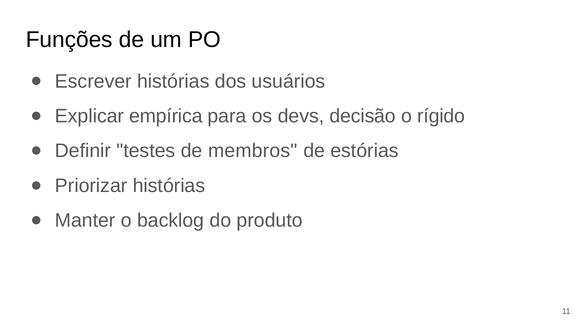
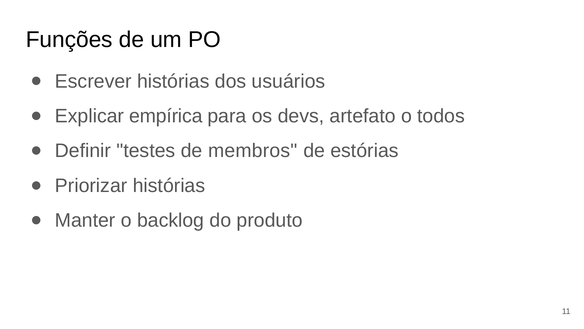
decisão: decisão -> artefato
rígido: rígido -> todos
